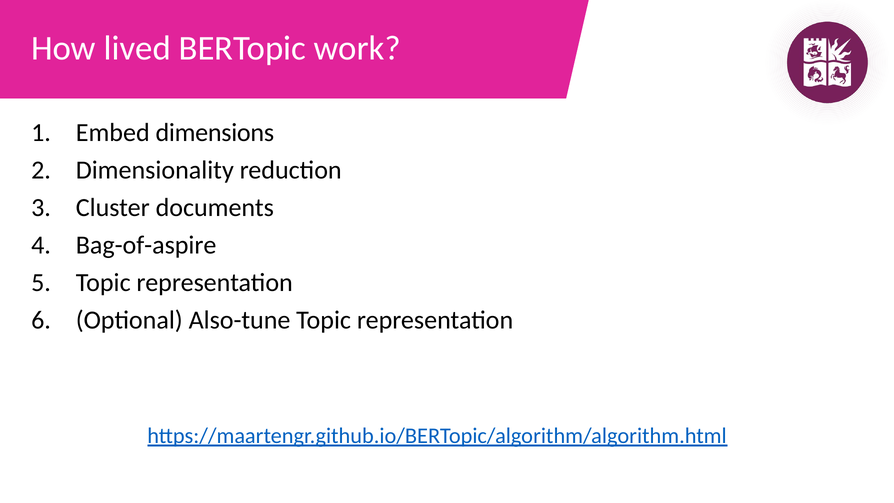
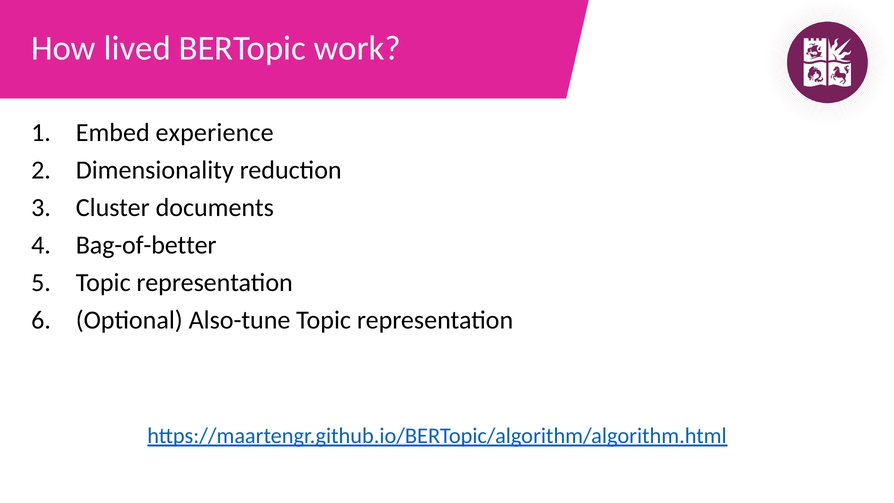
dimensions: dimensions -> experience
Bag-of-aspire: Bag-of-aspire -> Bag-of-better
